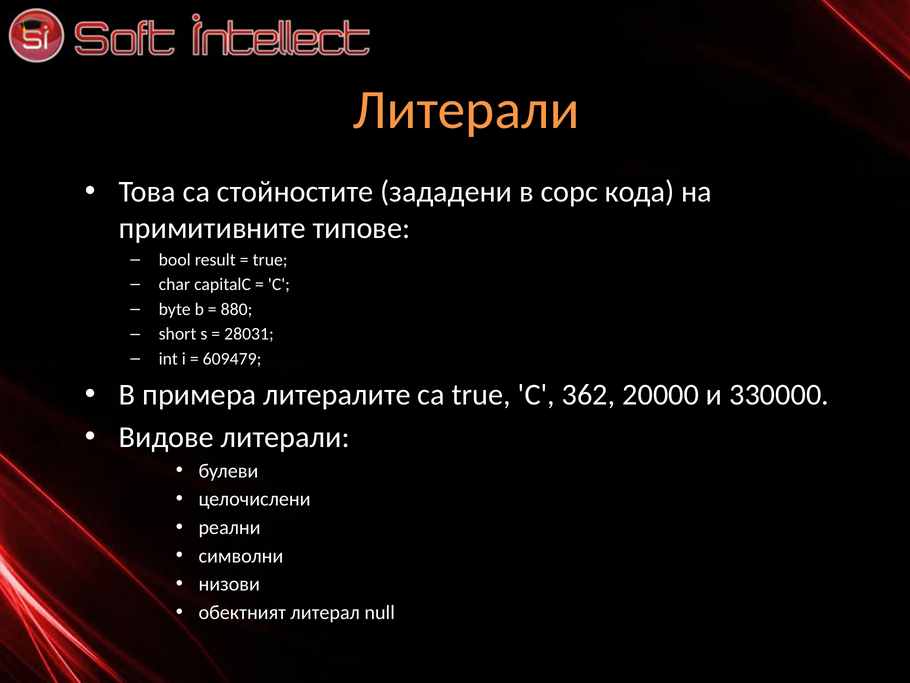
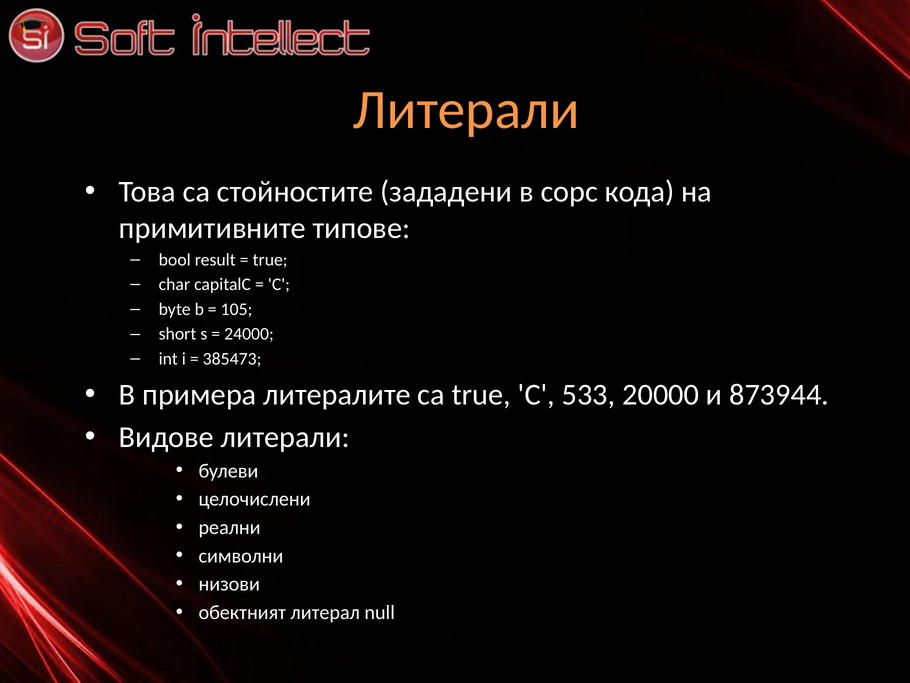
880: 880 -> 105
28031: 28031 -> 24000
609479: 609479 -> 385473
362: 362 -> 533
330000: 330000 -> 873944
